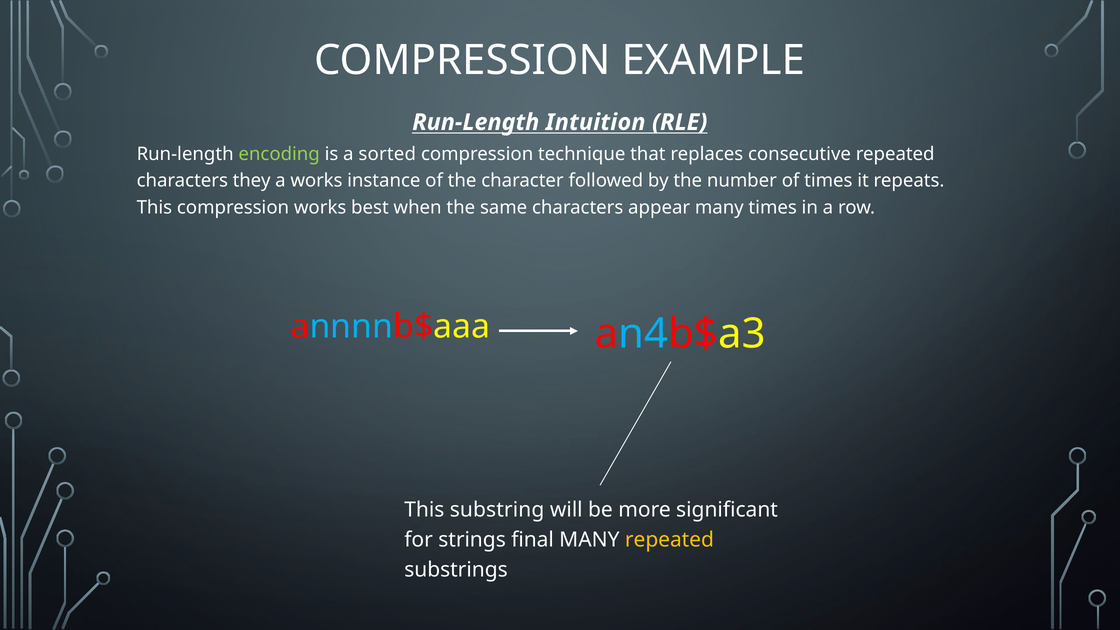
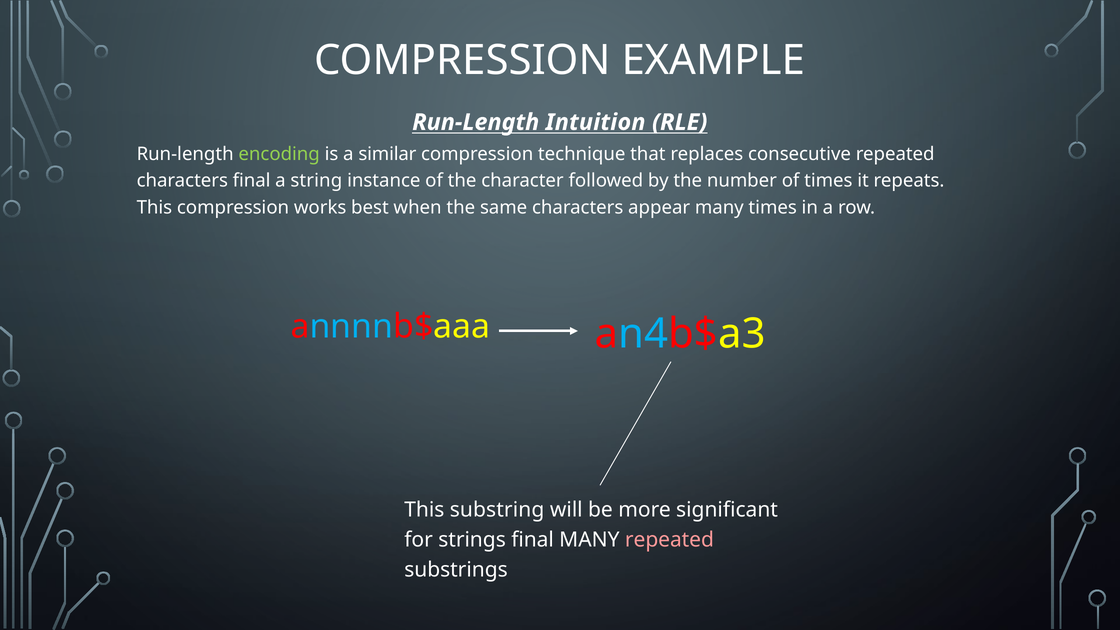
sorted: sorted -> similar
characters they: they -> final
a works: works -> string
repeated at (669, 540) colour: yellow -> pink
